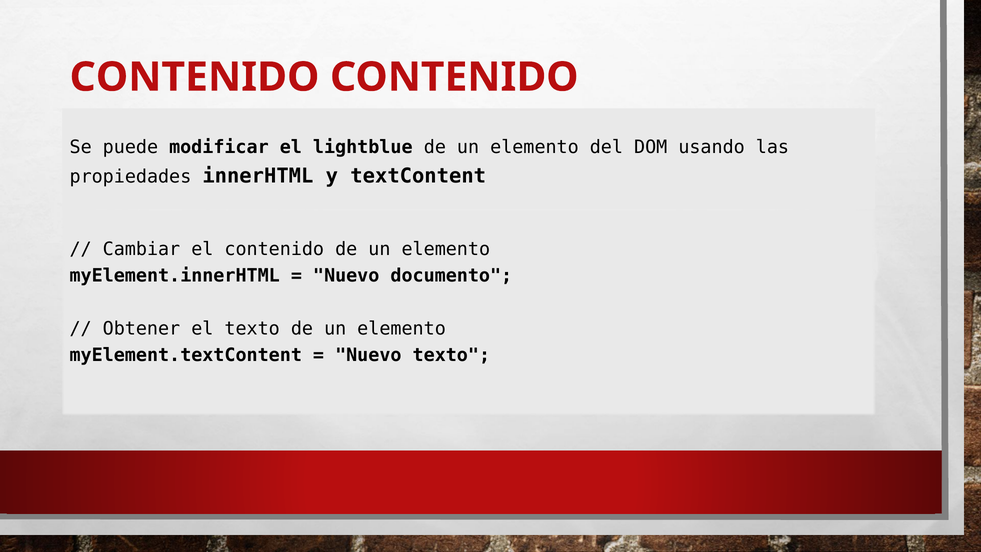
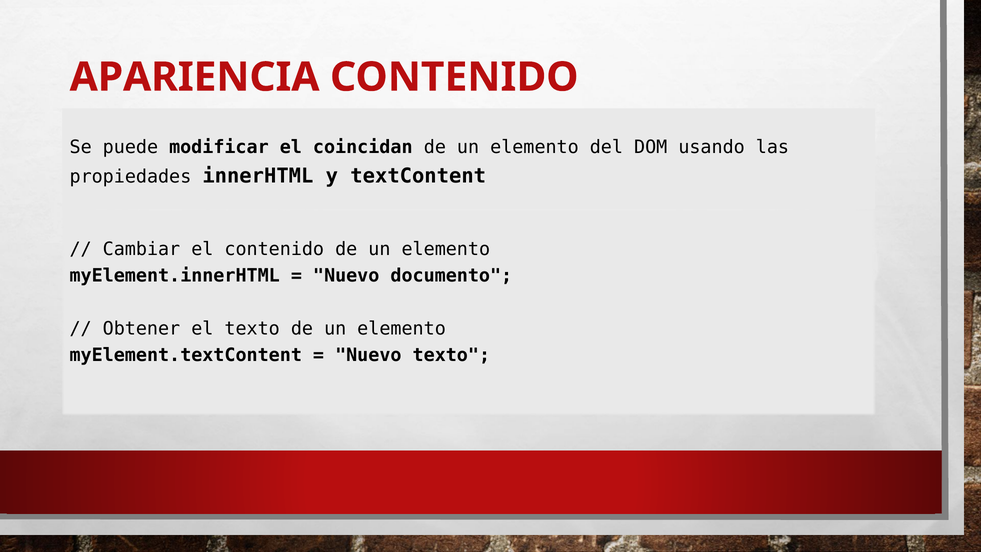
CONTENIDO at (195, 77): CONTENIDO -> APARIENCIA
lightblue: lightblue -> coincidan
